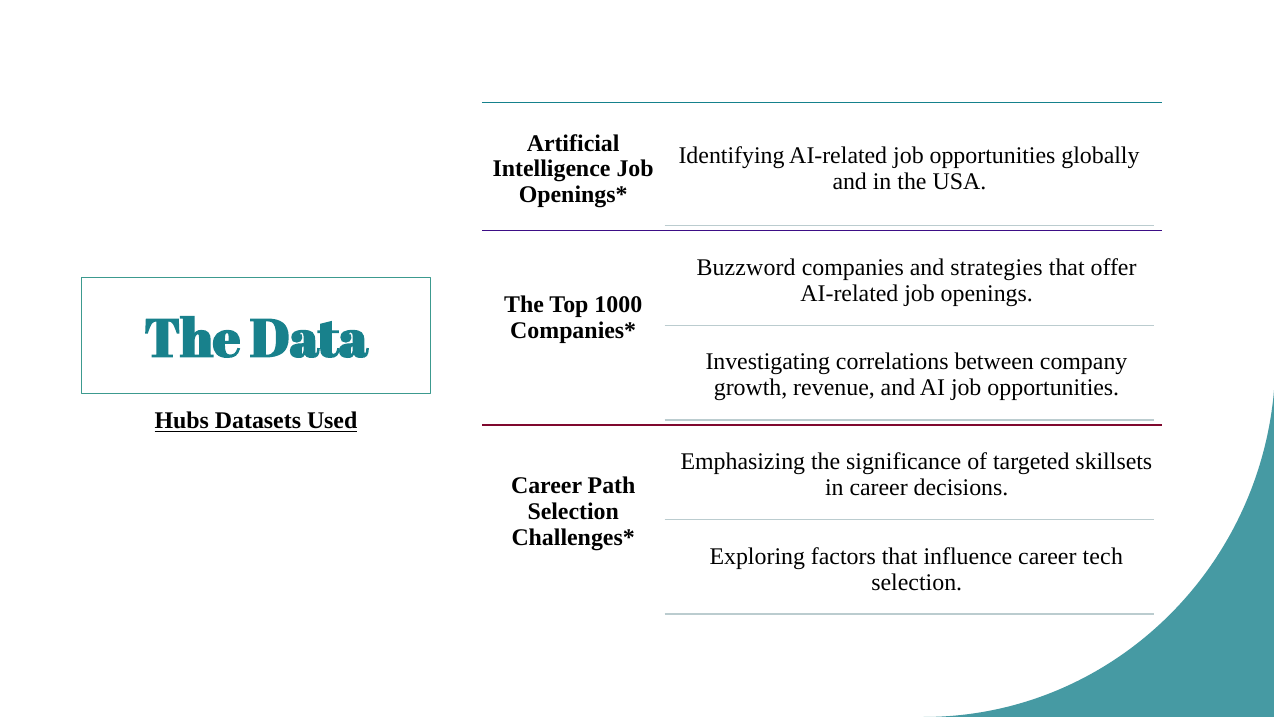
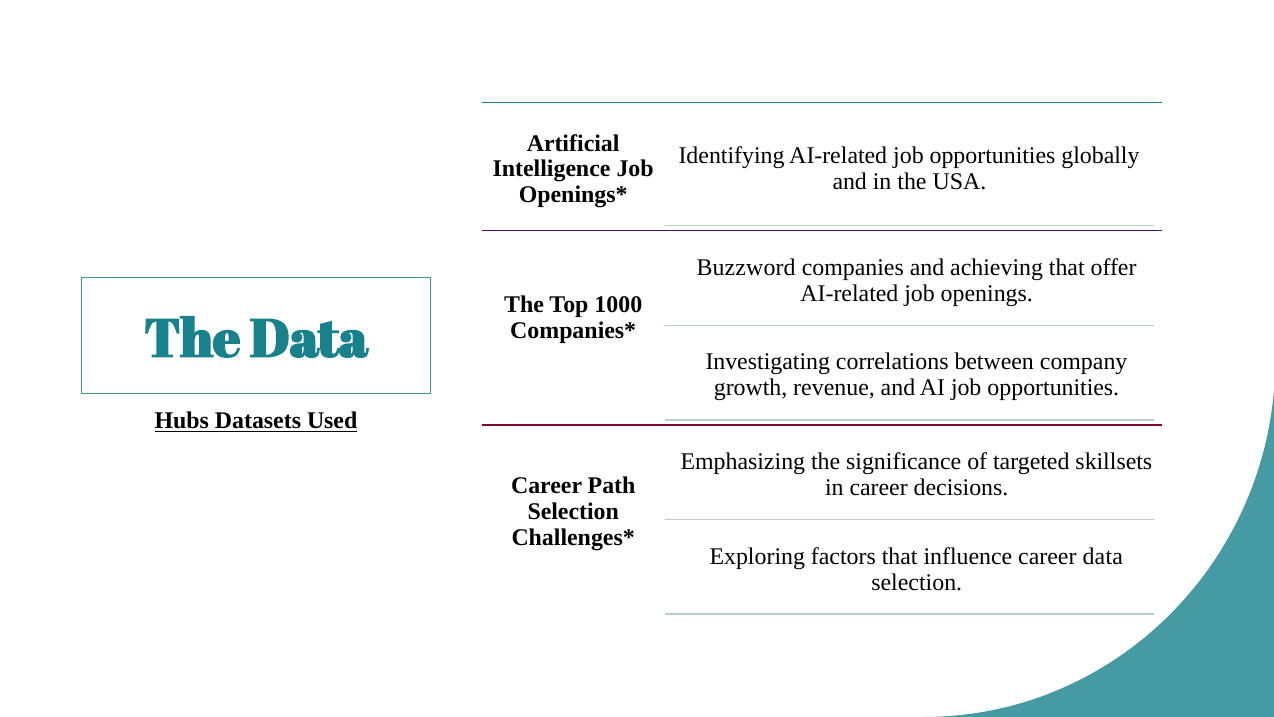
strategies: strategies -> achieving
career tech: tech -> data
